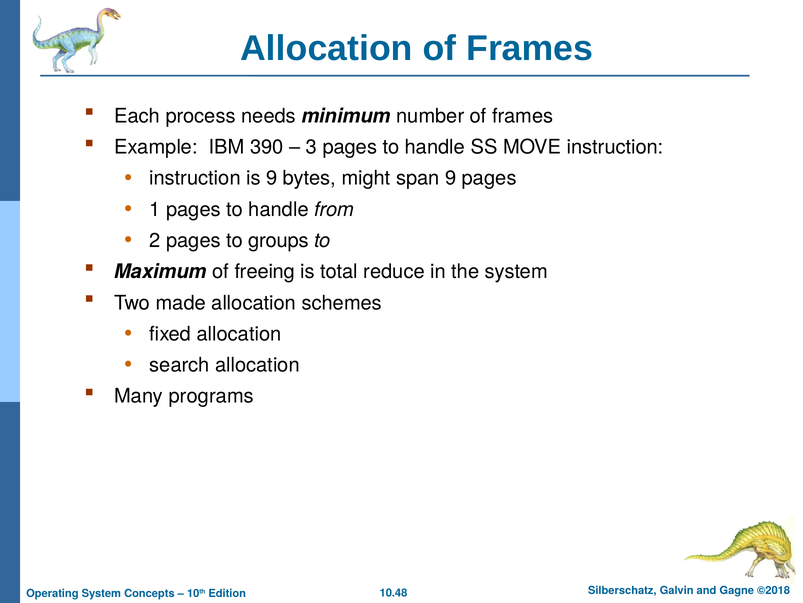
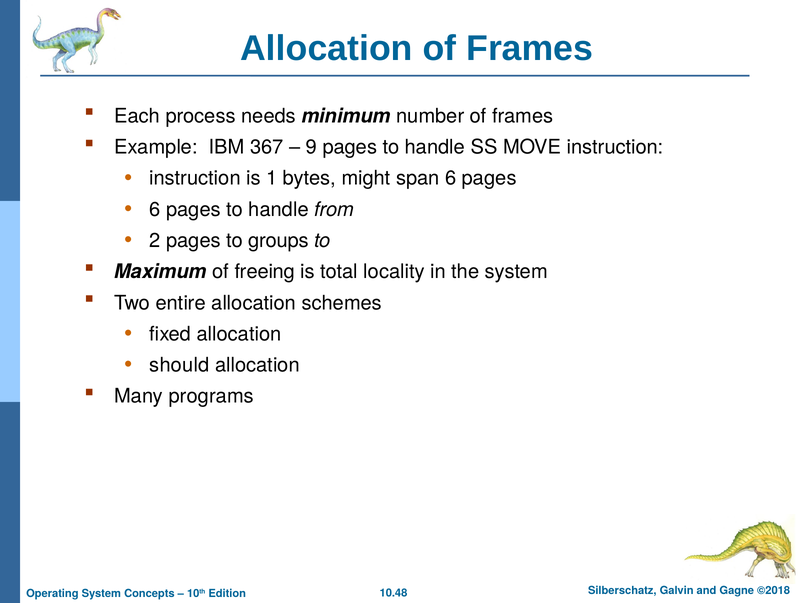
390: 390 -> 367
3: 3 -> 9
is 9: 9 -> 1
span 9: 9 -> 6
1 at (155, 209): 1 -> 6
reduce: reduce -> locality
made: made -> entire
search: search -> should
